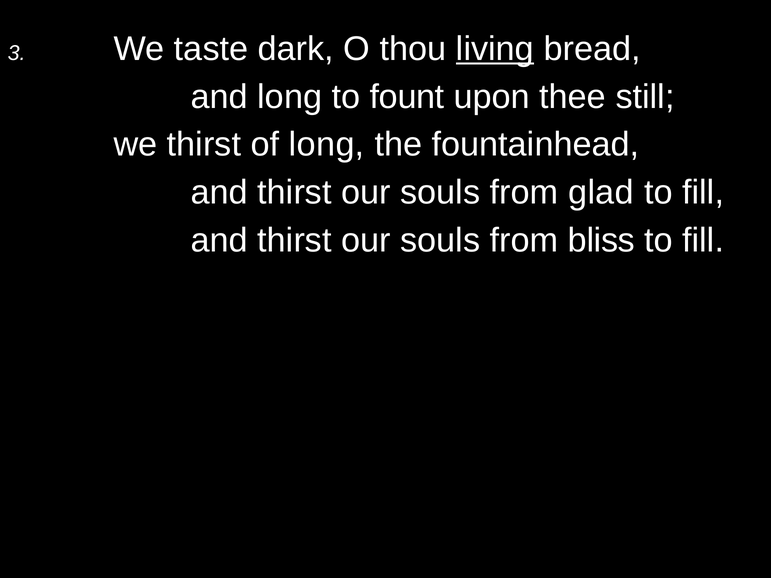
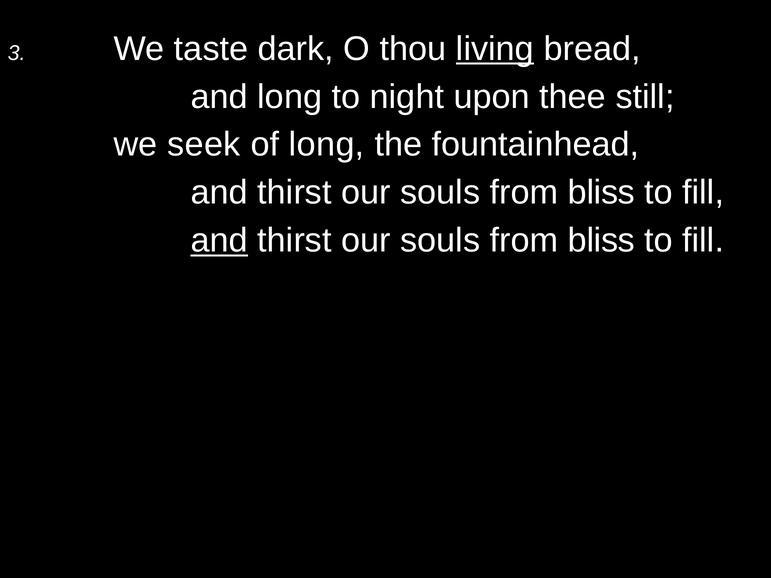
fount: fount -> night
we thirst: thirst -> seek
glad at (601, 193): glad -> bliss
and at (219, 241) underline: none -> present
